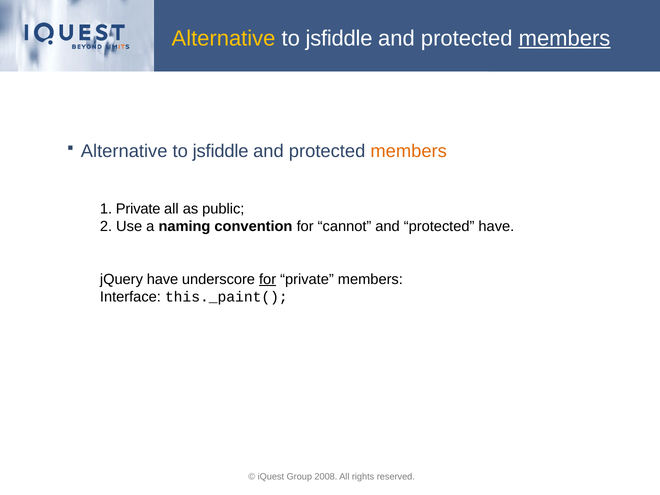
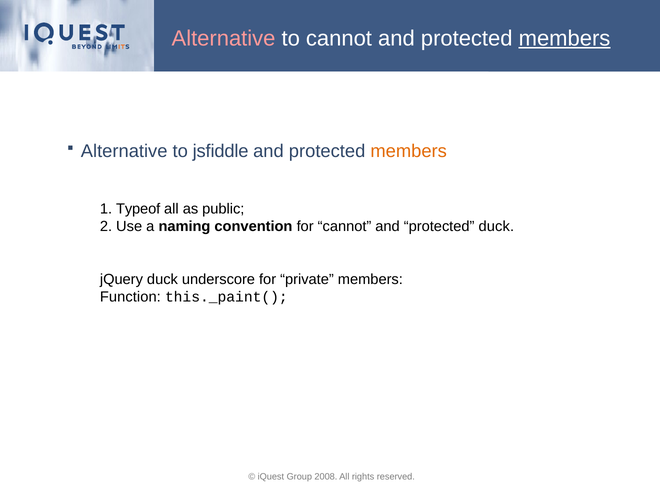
Alternative at (224, 38) colour: yellow -> pink
jsfiddle at (339, 38): jsfiddle -> cannot
1 Private: Private -> Typeof
protected have: have -> duck
jQuery have: have -> duck
for at (268, 279) underline: present -> none
Interface: Interface -> Function
